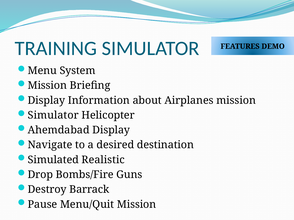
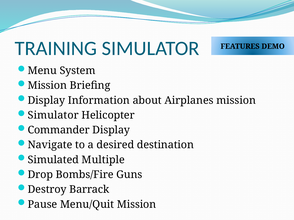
Ahemdabad: Ahemdabad -> Commander
Realistic: Realistic -> Multiple
